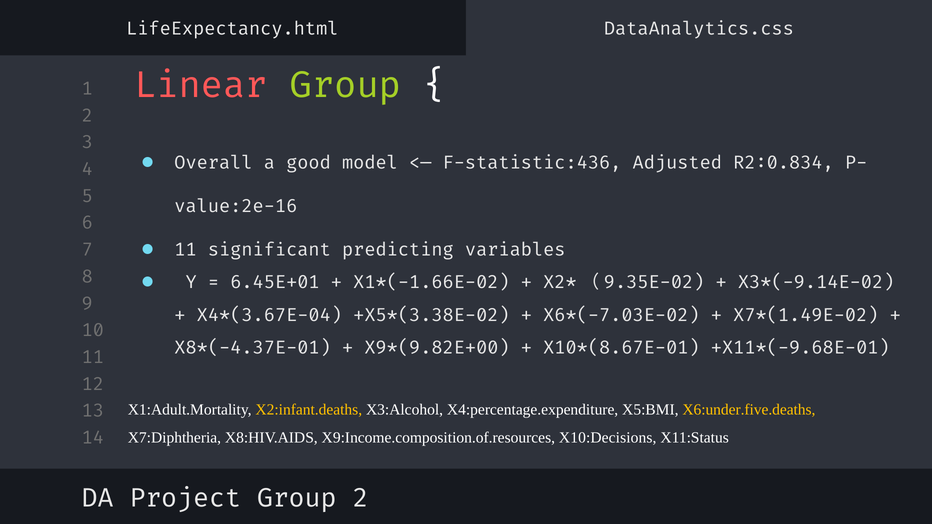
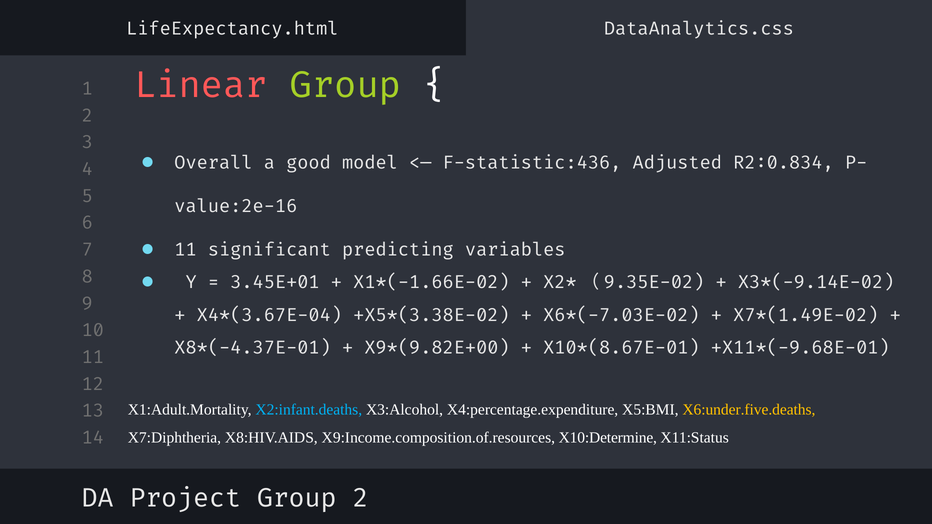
6.45E+01: 6.45E+01 -> 3.45E+01
X2:infant.deaths colour: yellow -> light blue
X10:Decisions: X10:Decisions -> X10:Determine
